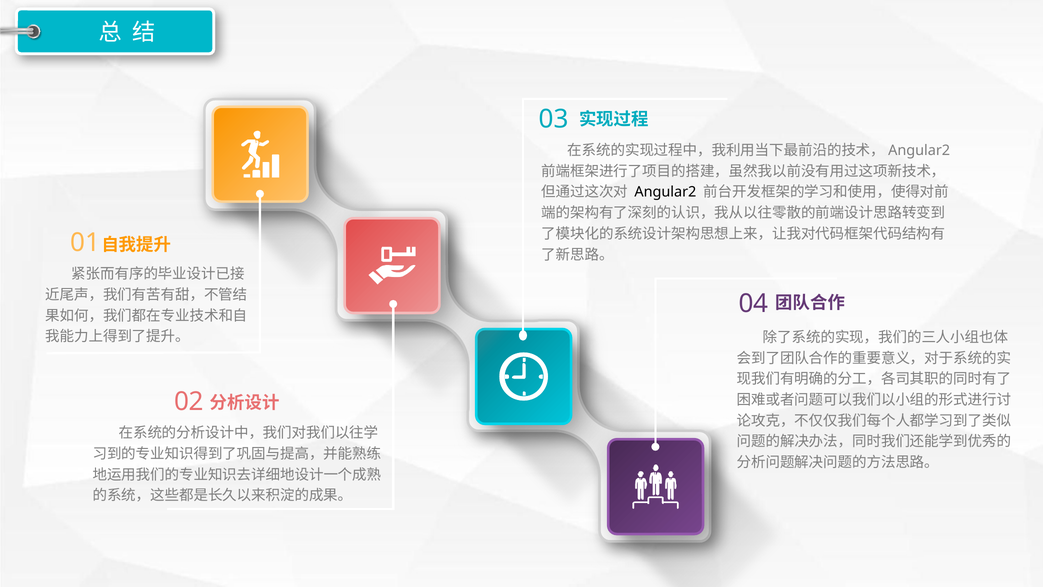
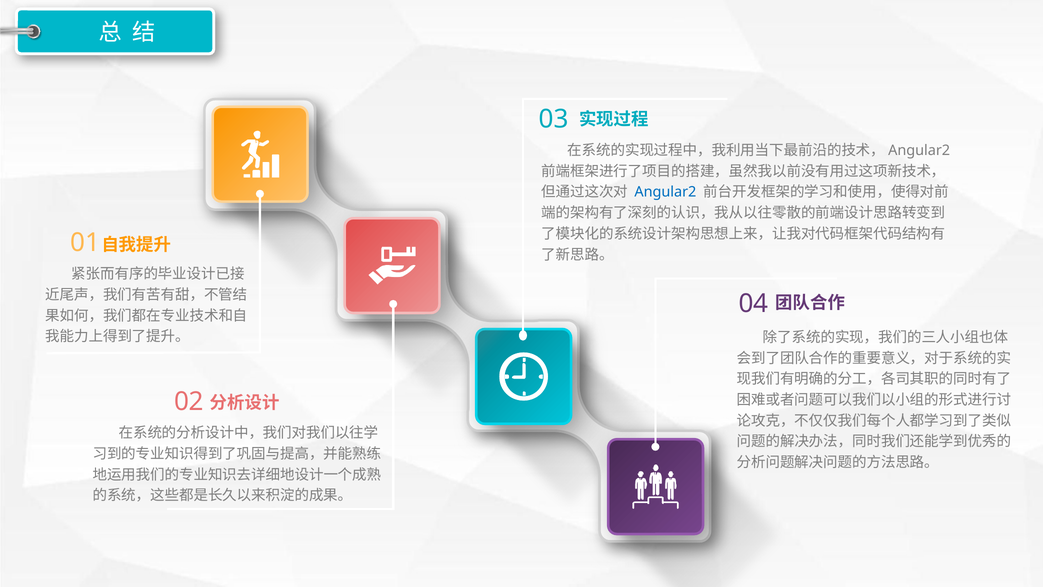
Angular2 colour: black -> blue
